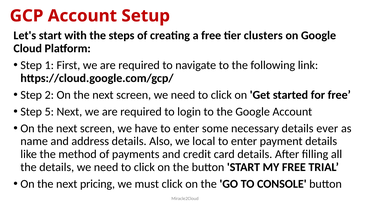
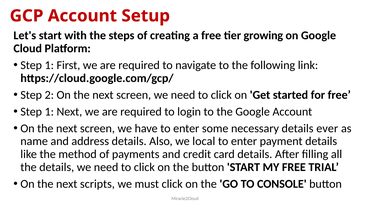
clusters: clusters -> growing
5 at (49, 112): 5 -> 1
pricing: pricing -> scripts
